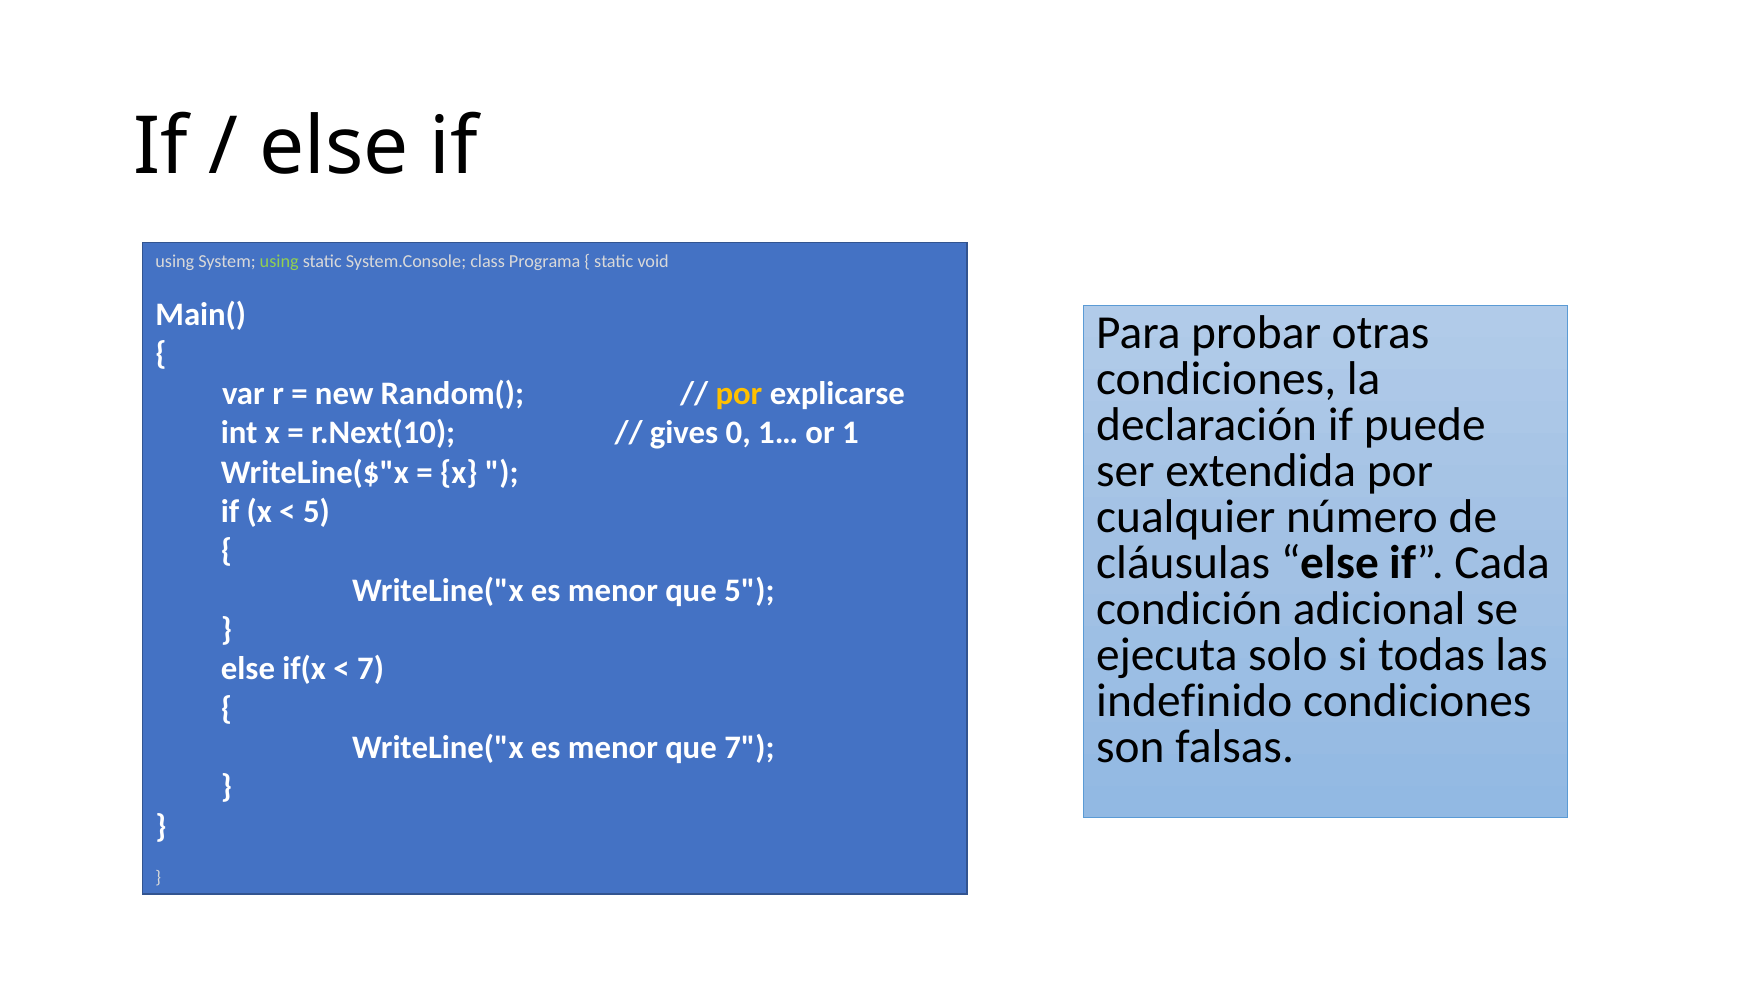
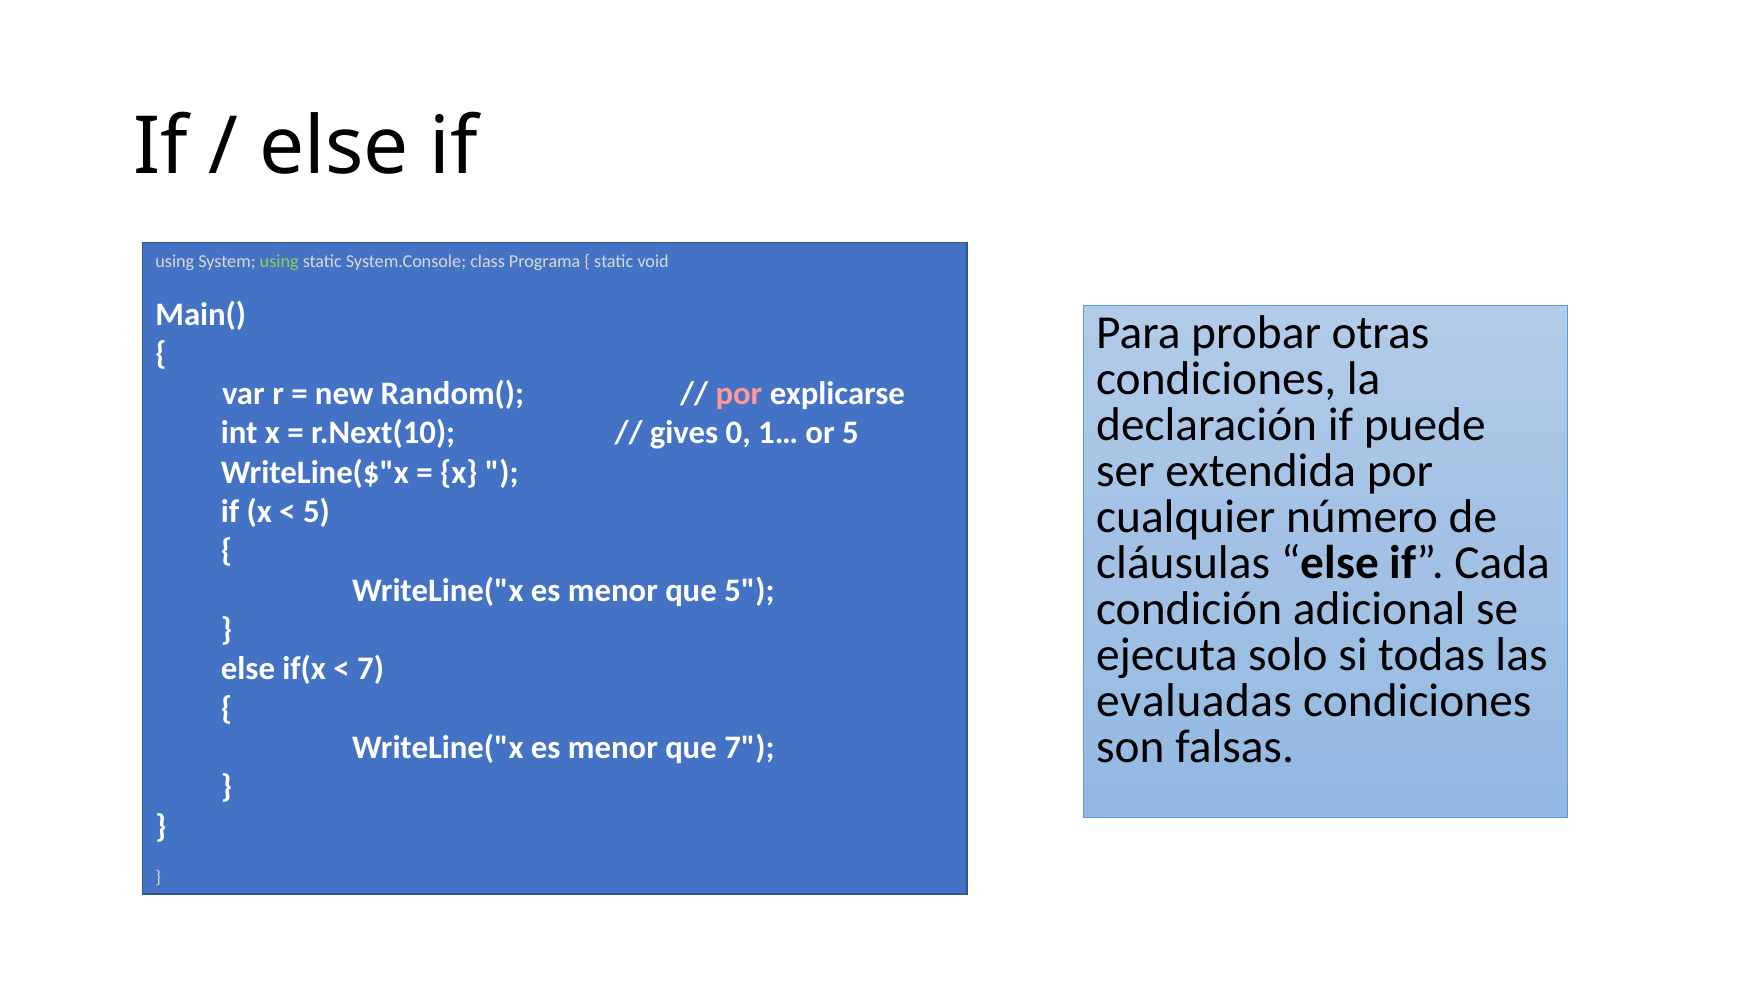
por at (739, 393) colour: yellow -> pink
or 1: 1 -> 5
indefinido: indefinido -> evaluadas
